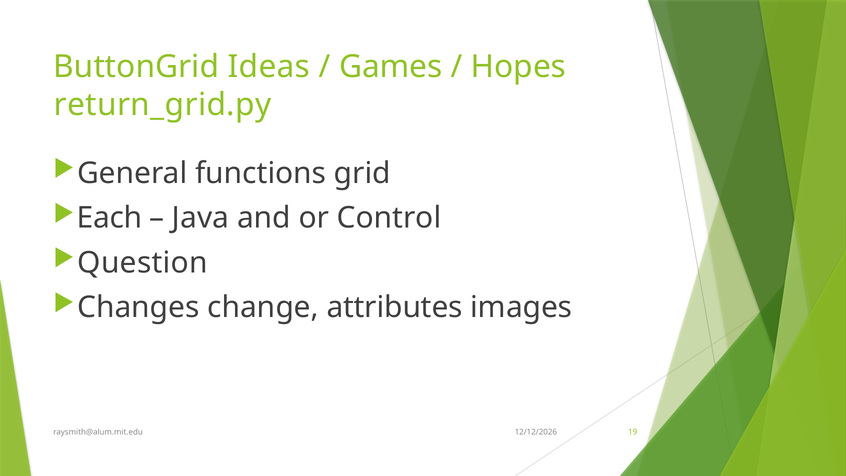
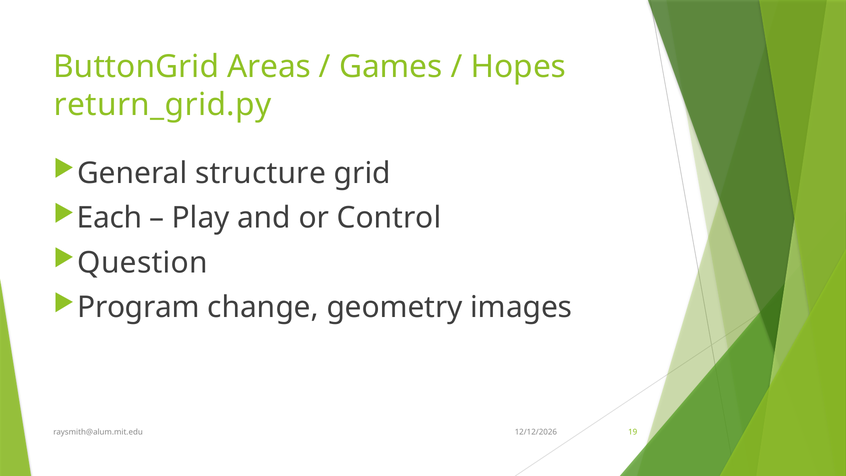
Ideas: Ideas -> Areas
functions: functions -> structure
Java: Java -> Play
Changes: Changes -> Program
attributes: attributes -> geometry
